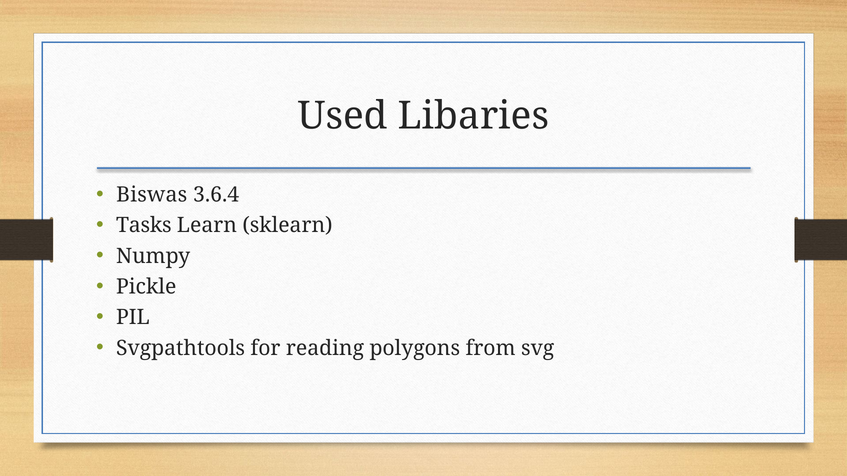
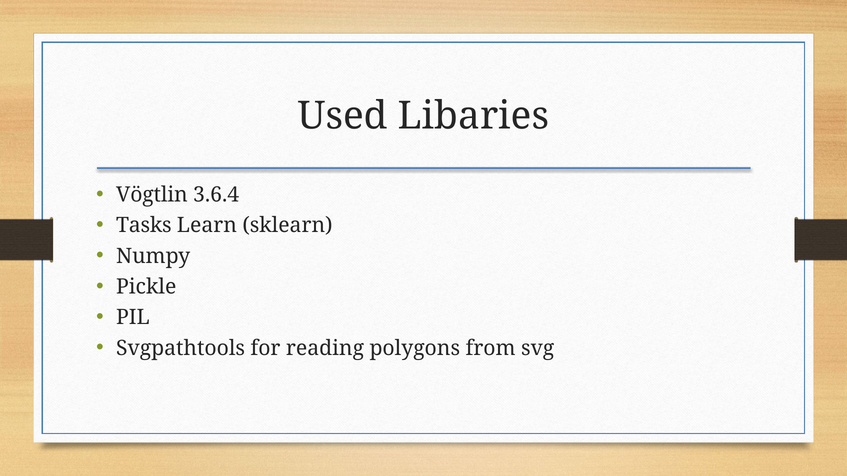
Biswas: Biswas -> Vögtlin
